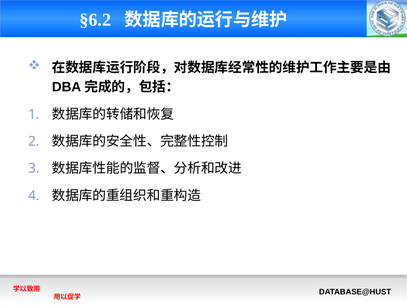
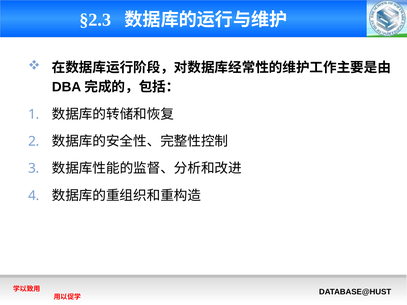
§6.2: §6.2 -> §2.3
